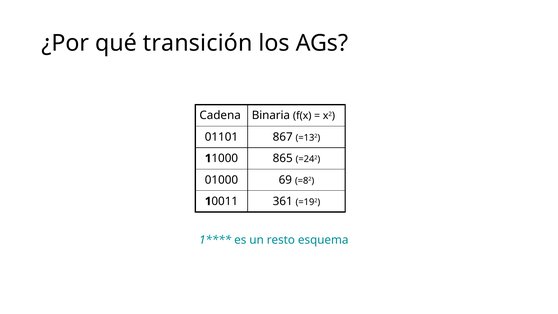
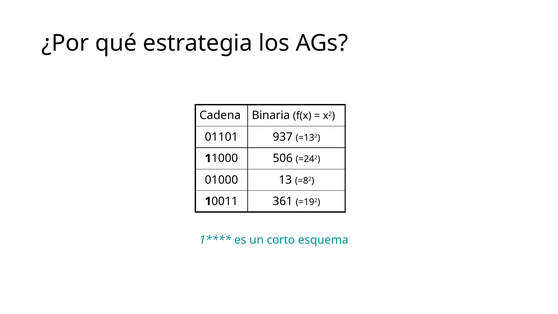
transición: transición -> estrategia
867: 867 -> 937
865: 865 -> 506
69: 69 -> 13
resto: resto -> corto
